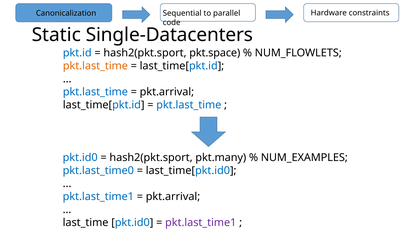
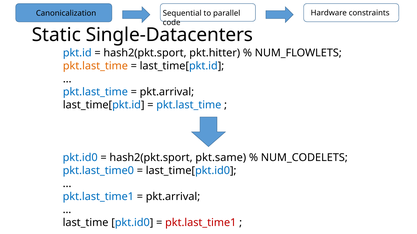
pkt.space: pkt.space -> pkt.hitter
pkt.many: pkt.many -> pkt.same
NUM_EXAMPLES: NUM_EXAMPLES -> NUM_CODELETS
pkt.last_time1 at (201, 223) colour: purple -> red
